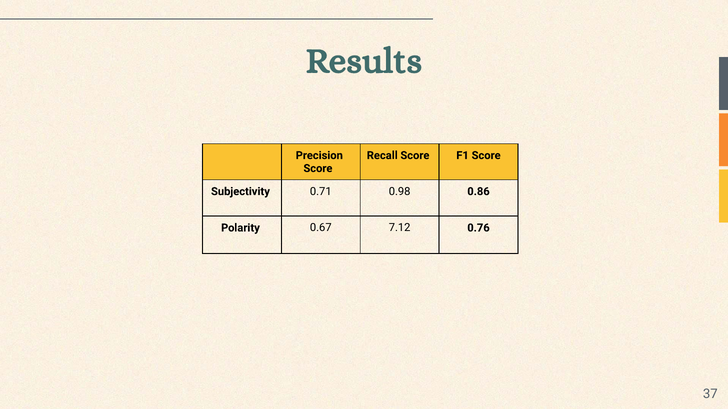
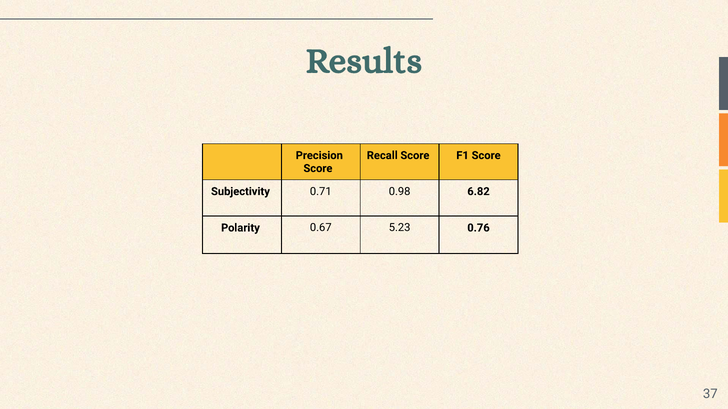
0.86: 0.86 -> 6.82
7.12: 7.12 -> 5.23
